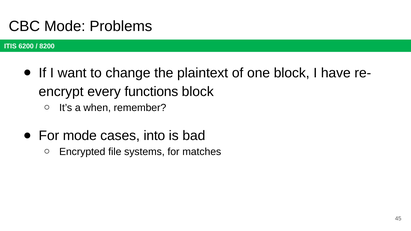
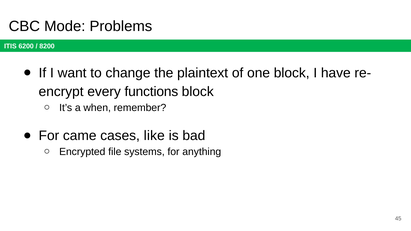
For mode: mode -> came
into: into -> like
matches: matches -> anything
